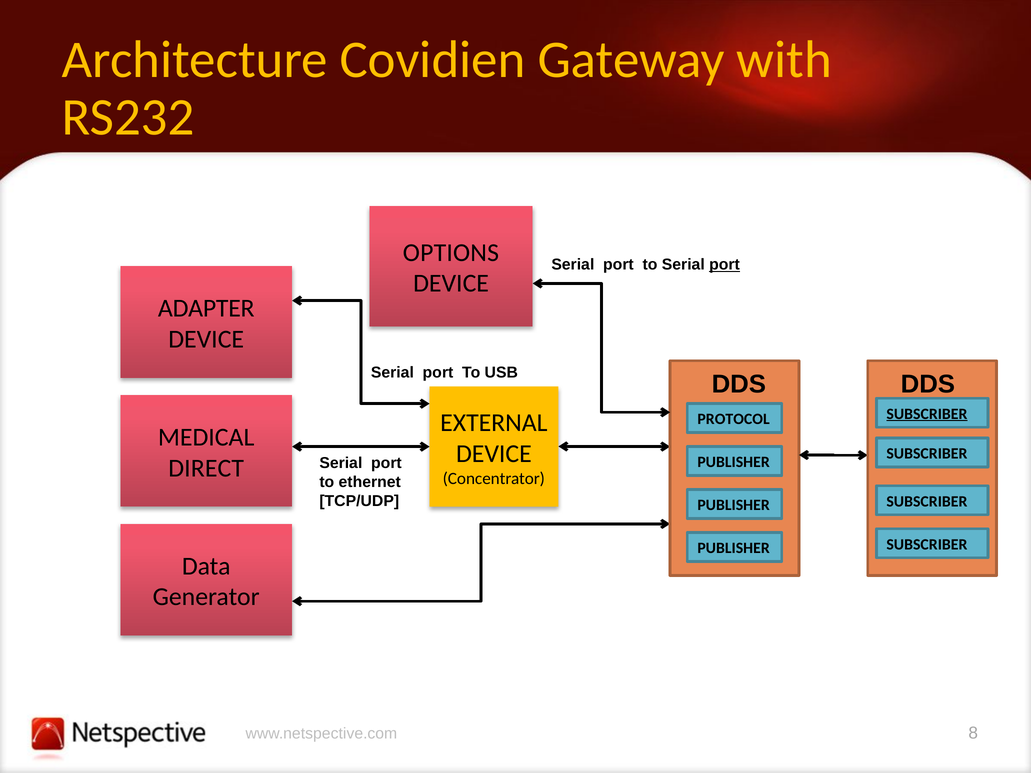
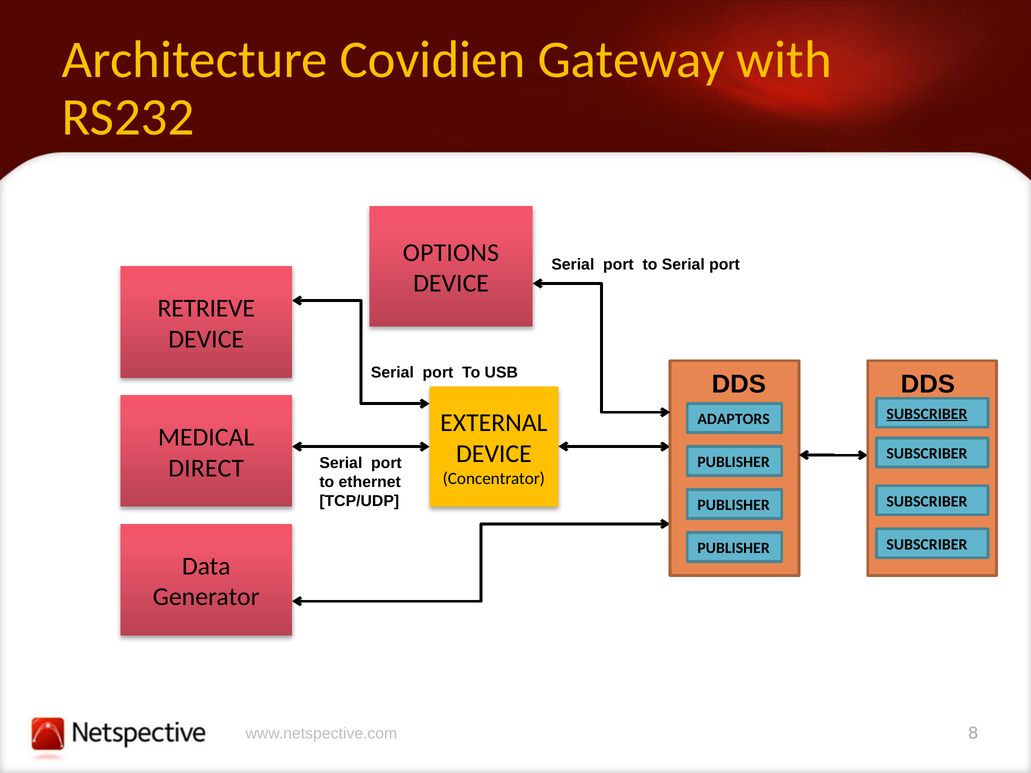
port at (725, 265) underline: present -> none
ADAPTER: ADAPTER -> RETRIEVE
PROTOCOL: PROTOCOL -> ADAPTORS
